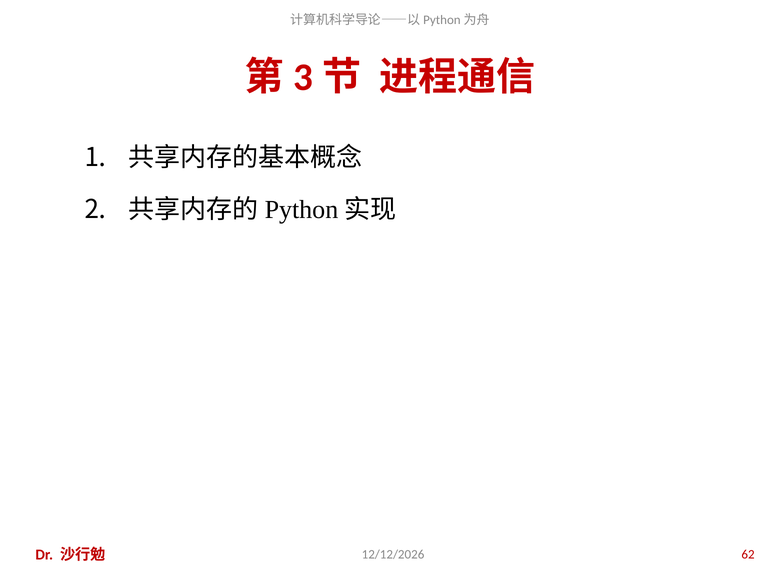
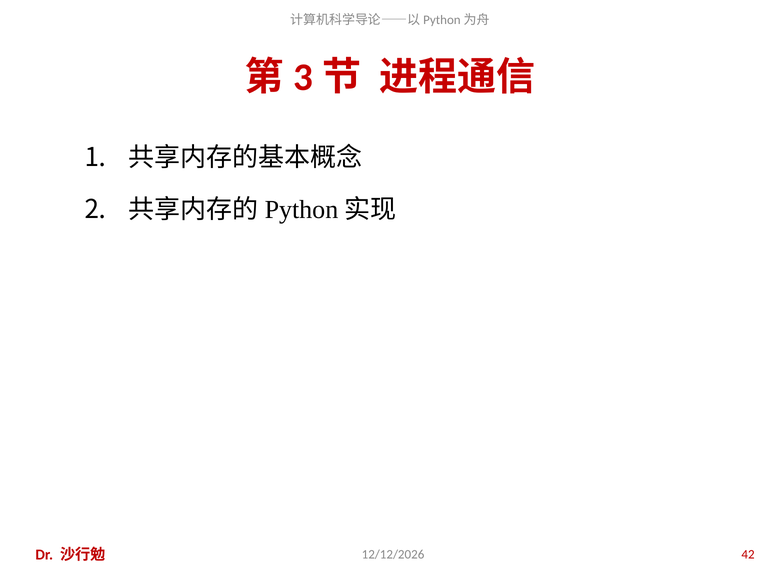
62: 62 -> 42
